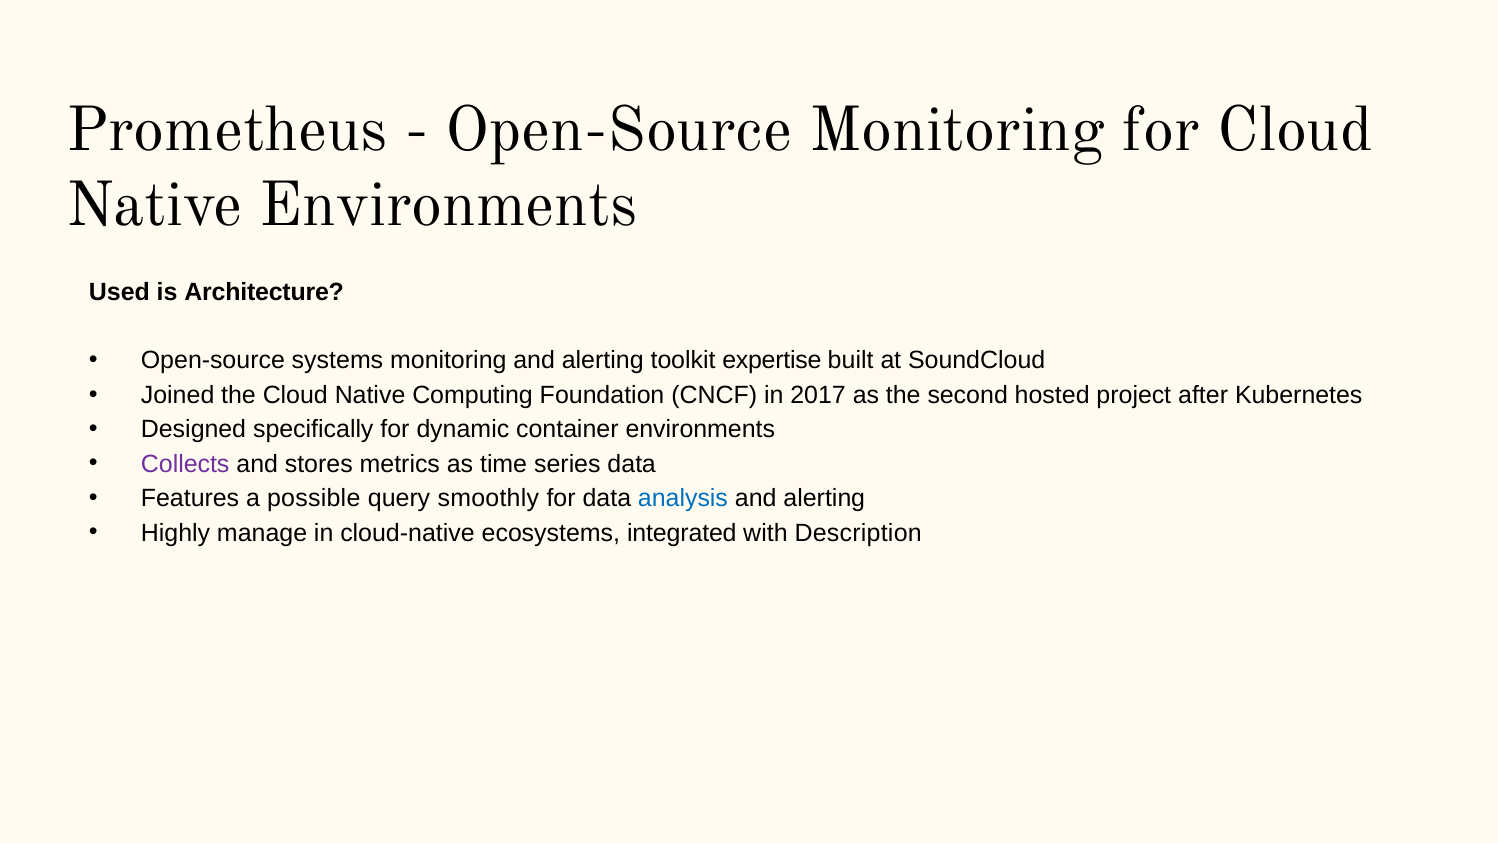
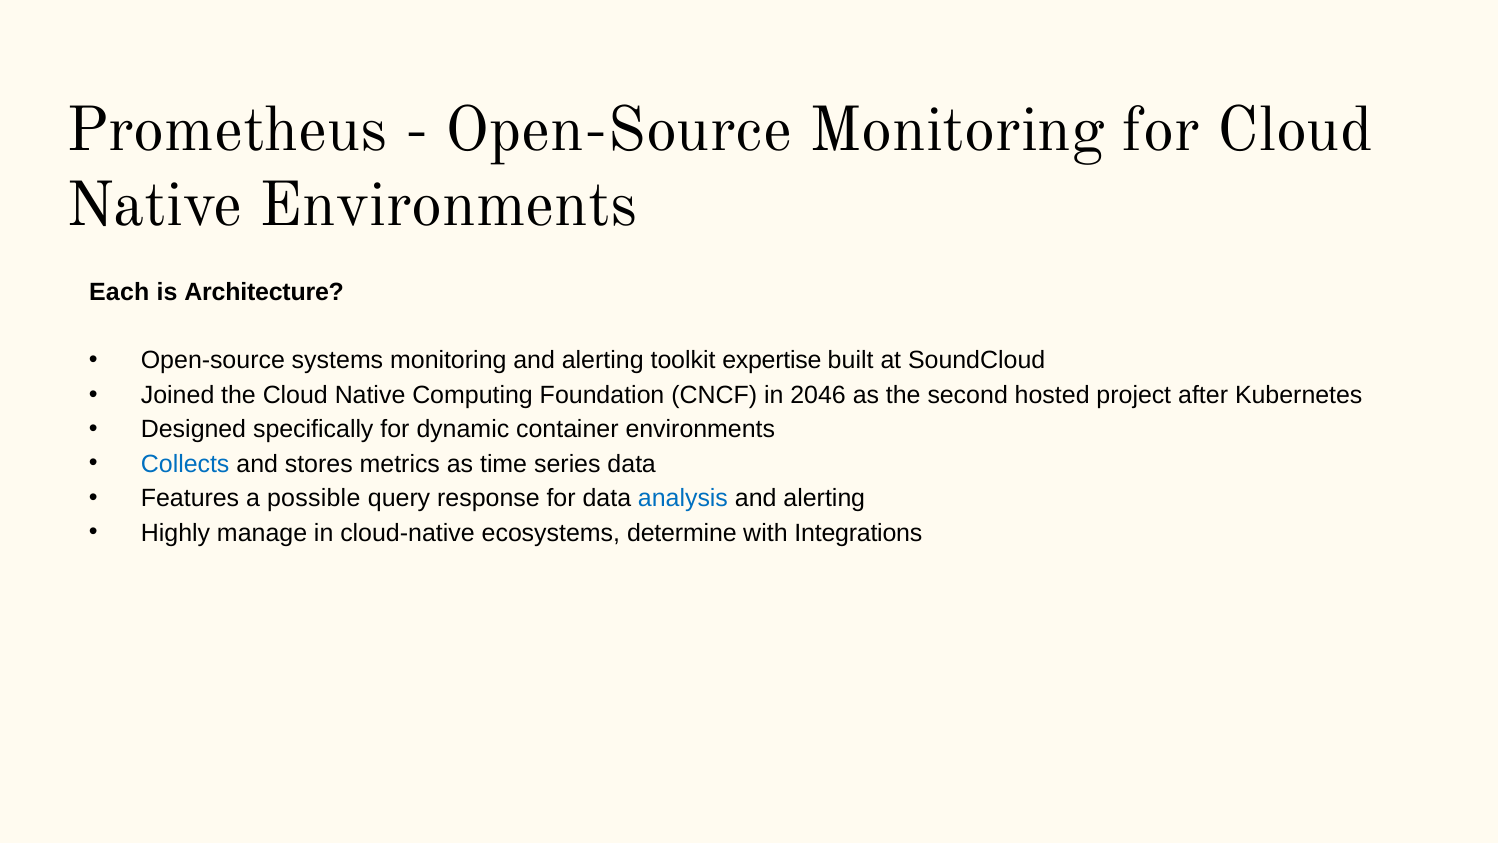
Used: Used -> Each
2017: 2017 -> 2046
Collects colour: purple -> blue
smoothly: smoothly -> response
integrated: integrated -> determine
Description: Description -> Integrations
